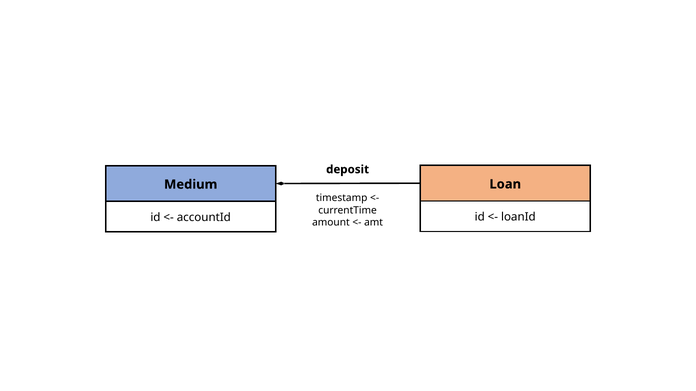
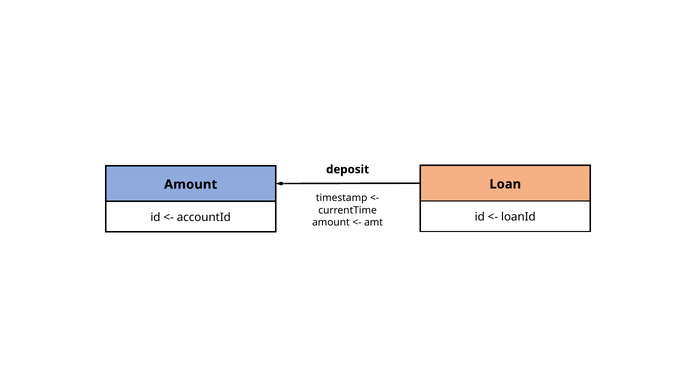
Medium at (191, 185): Medium -> Amount
